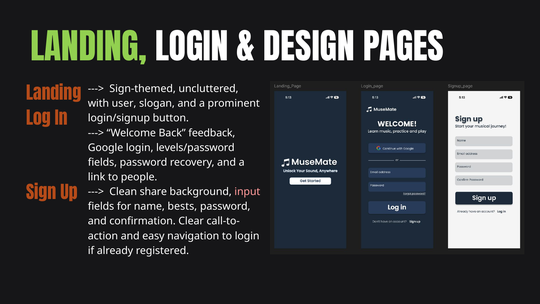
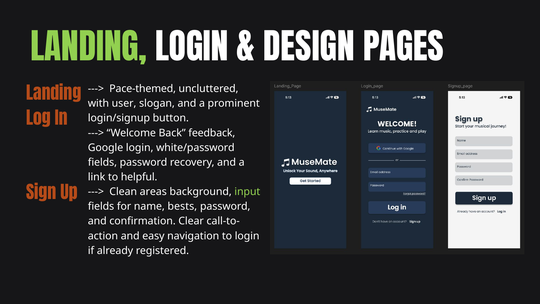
Sign-themed: Sign-themed -> Pace-themed
levels/password: levels/password -> white/password
people: people -> helpful
share: share -> areas
input colour: pink -> light green
